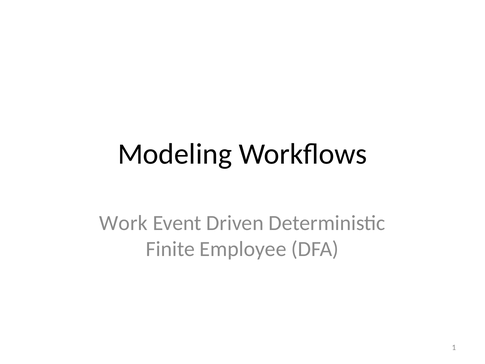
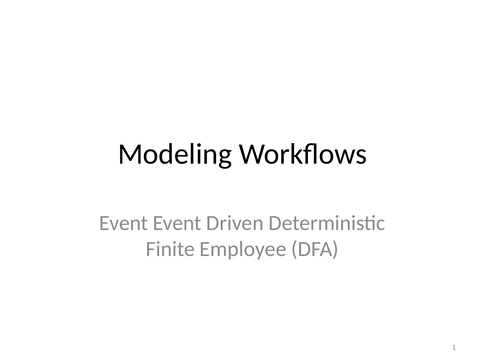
Work at (124, 223): Work -> Event
